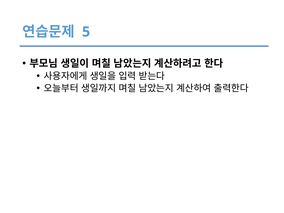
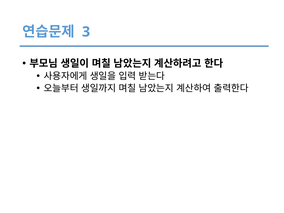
5: 5 -> 3
